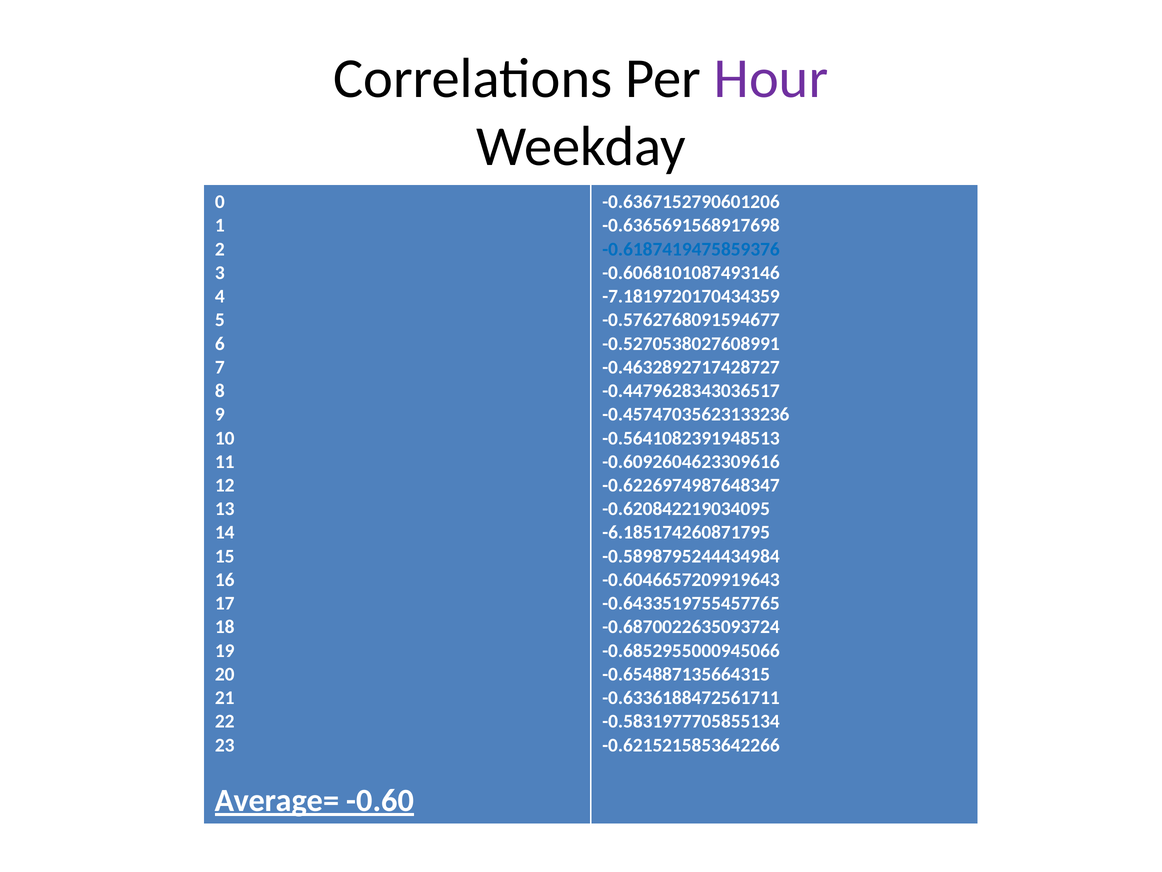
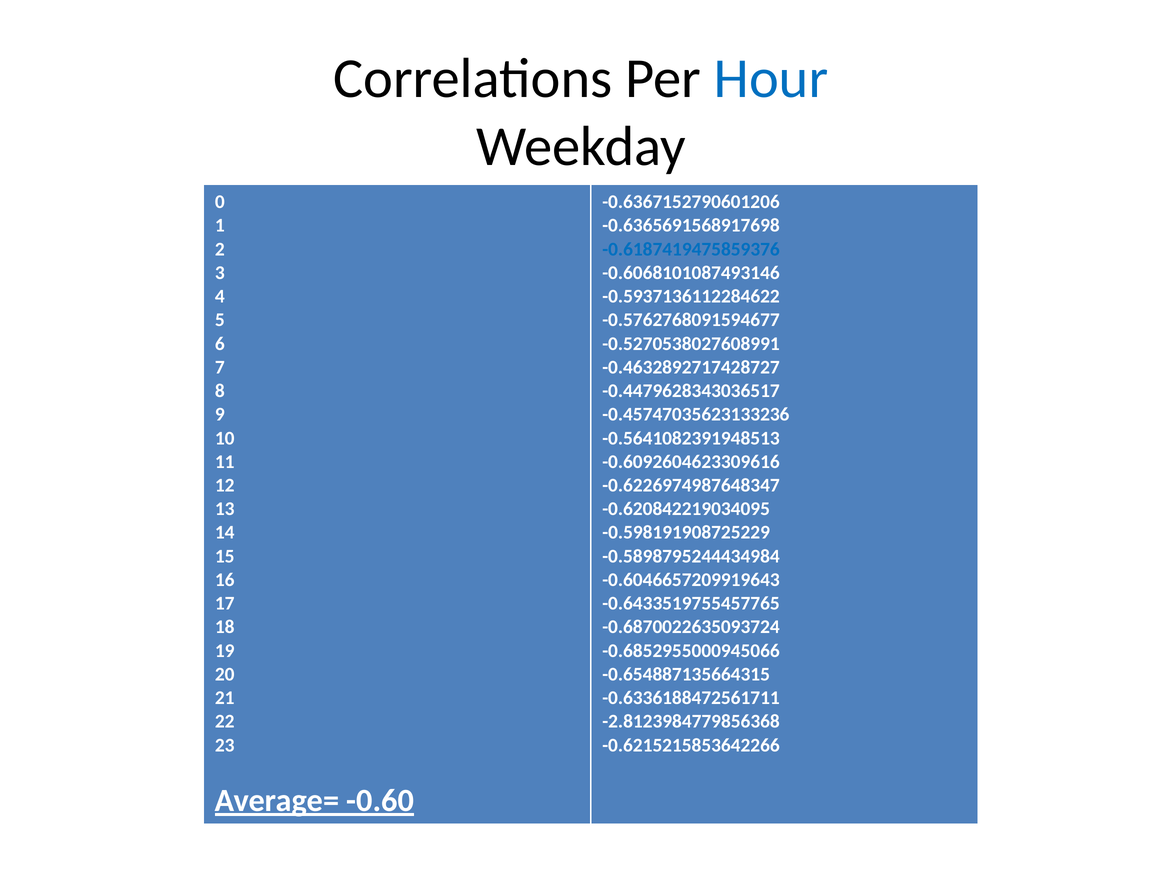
Hour colour: purple -> blue
-7.1819720170434359: -7.1819720170434359 -> -0.5937136112284622
-6.185174260871795: -6.185174260871795 -> -0.598191908725229
-0.5831977705855134: -0.5831977705855134 -> -2.8123984779856368
